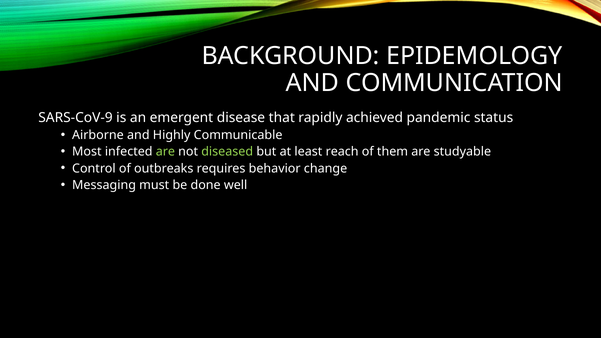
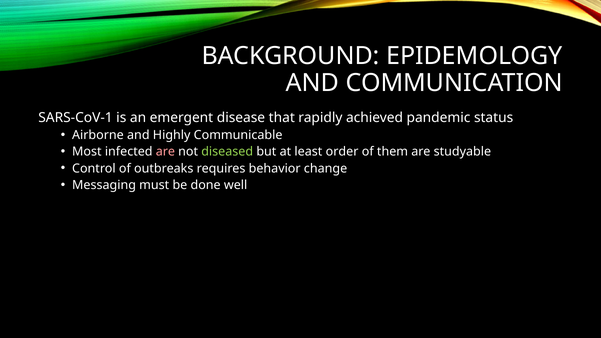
SARS-CoV-9: SARS-CoV-9 -> SARS-CoV-1
are at (165, 152) colour: light green -> pink
reach: reach -> order
